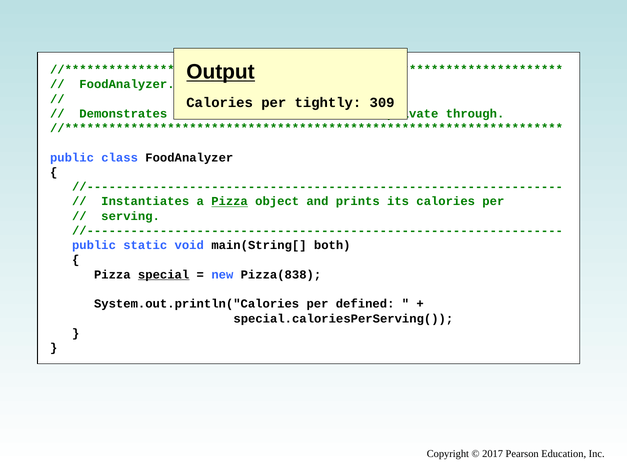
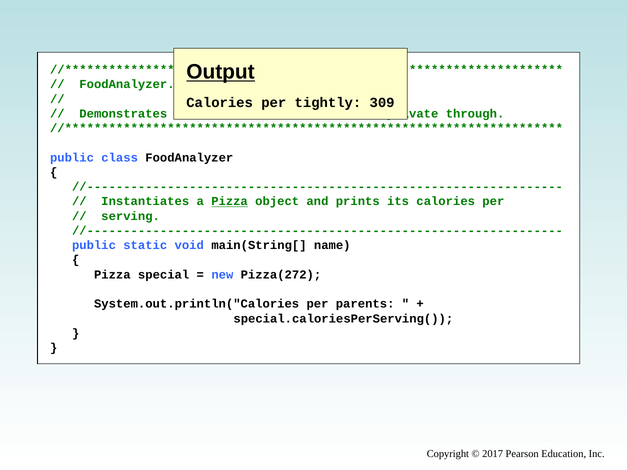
both: both -> name
special underline: present -> none
Pizza(838: Pizza(838 -> Pizza(272
defined: defined -> parents
